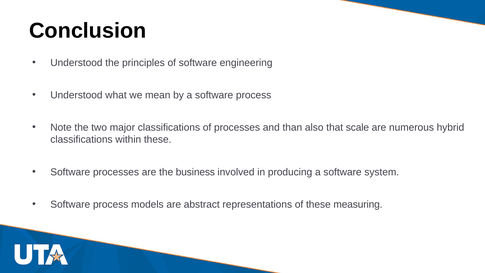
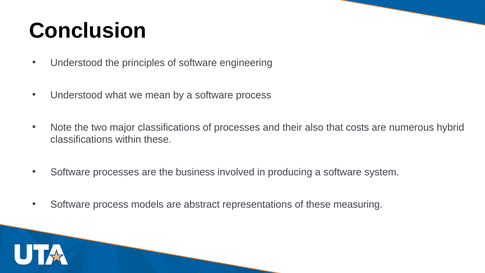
than: than -> their
scale: scale -> costs
